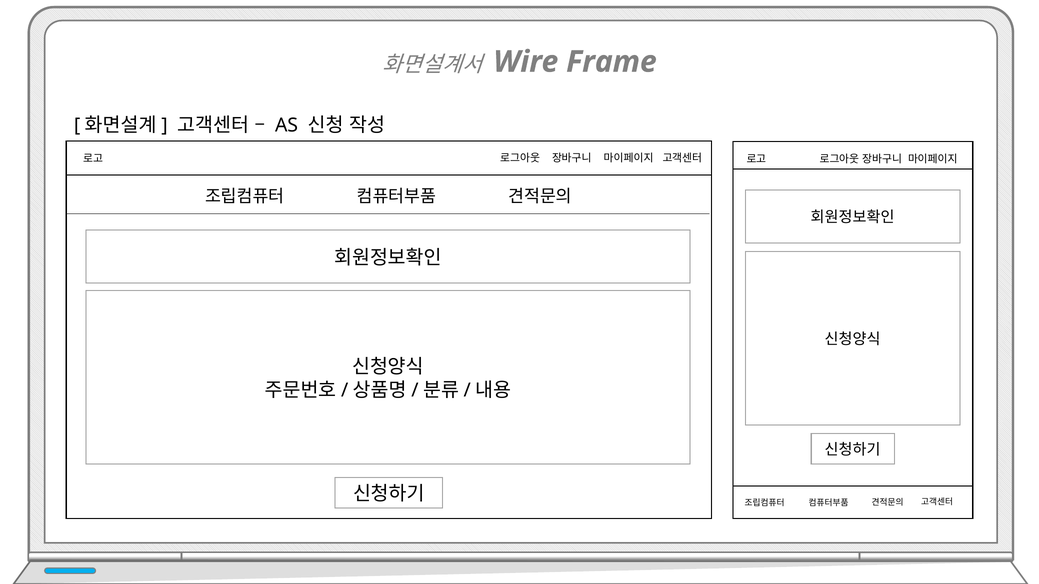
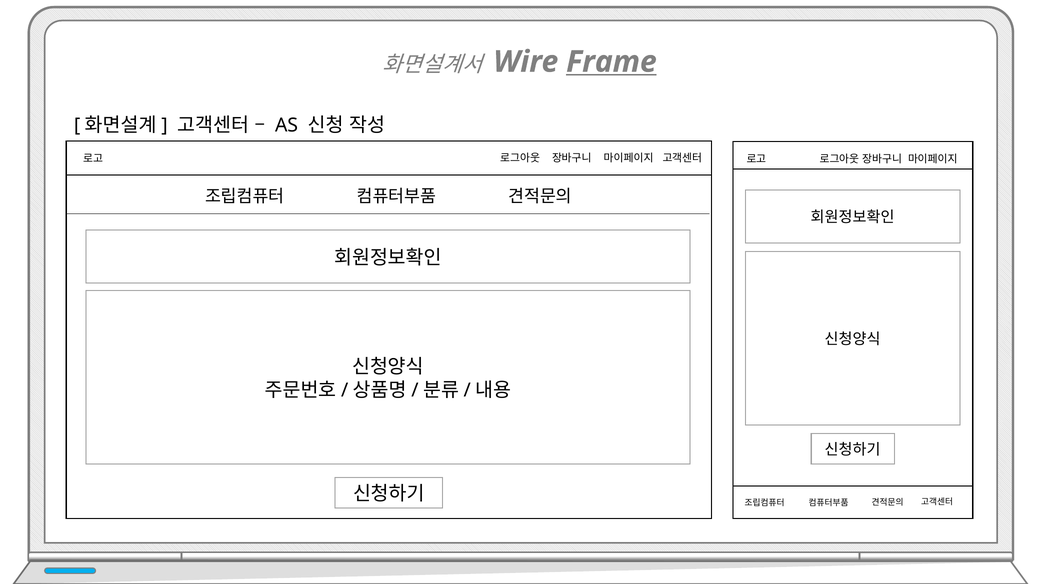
Frame underline: none -> present
